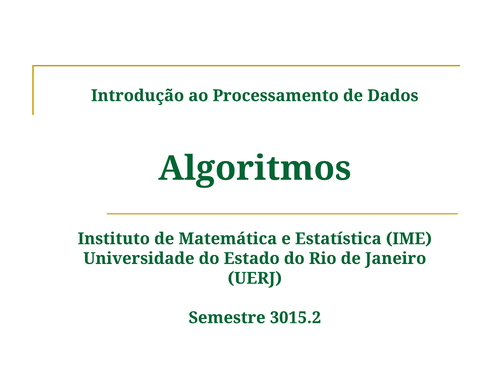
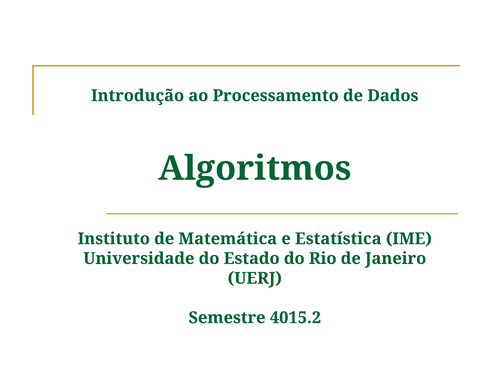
3015.2: 3015.2 -> 4015.2
